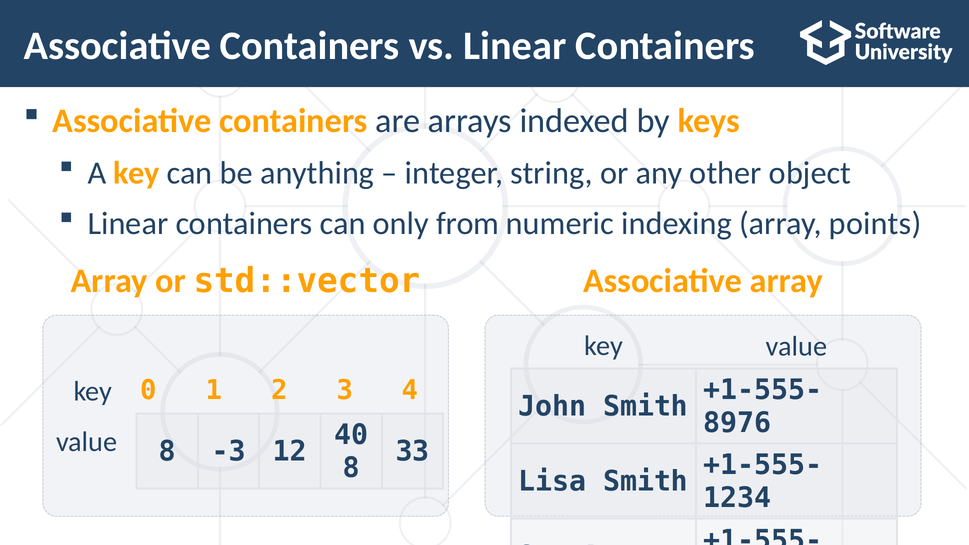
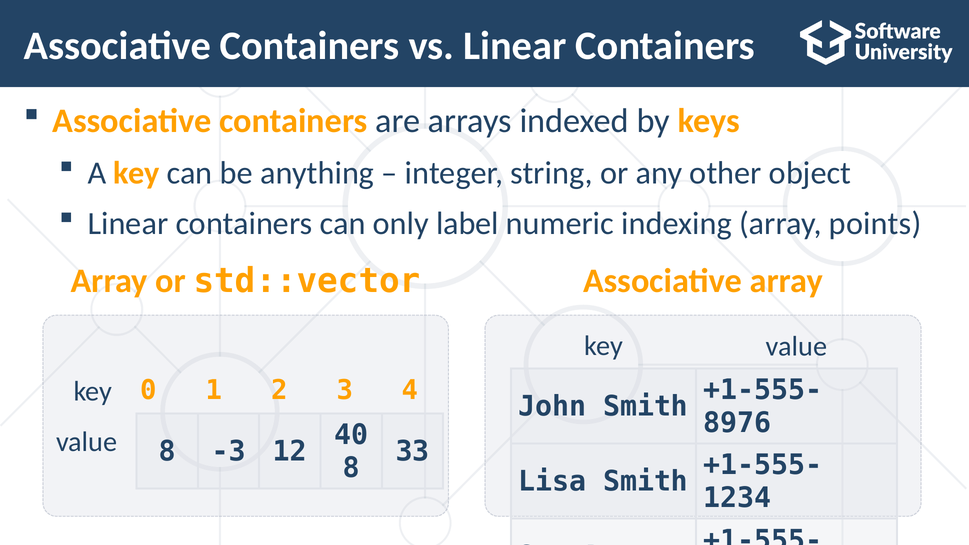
from: from -> label
